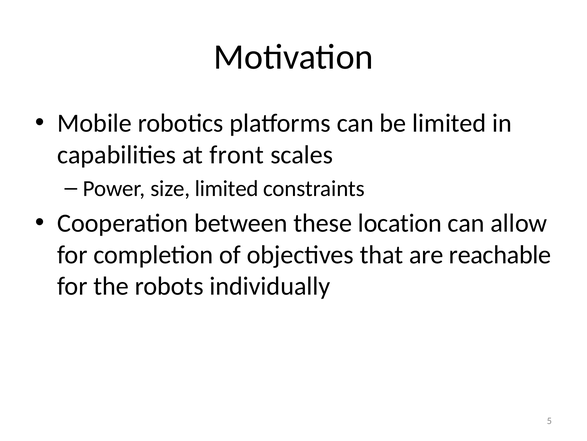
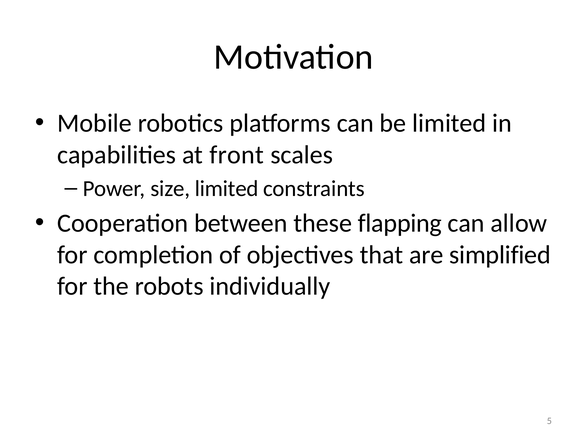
location: location -> flapping
reachable: reachable -> simplified
